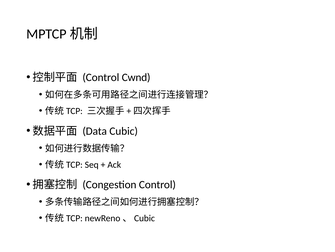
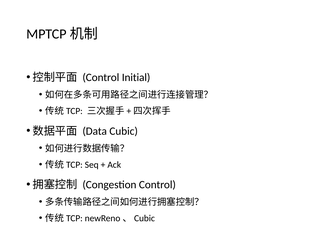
Cwnd: Cwnd -> Initial
